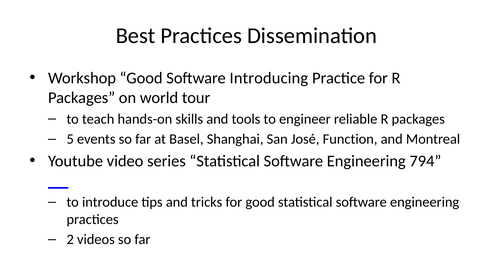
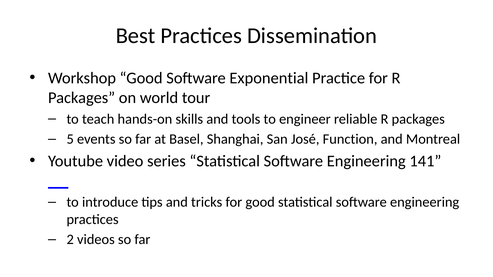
Introducing: Introducing -> Exponential
794: 794 -> 141
